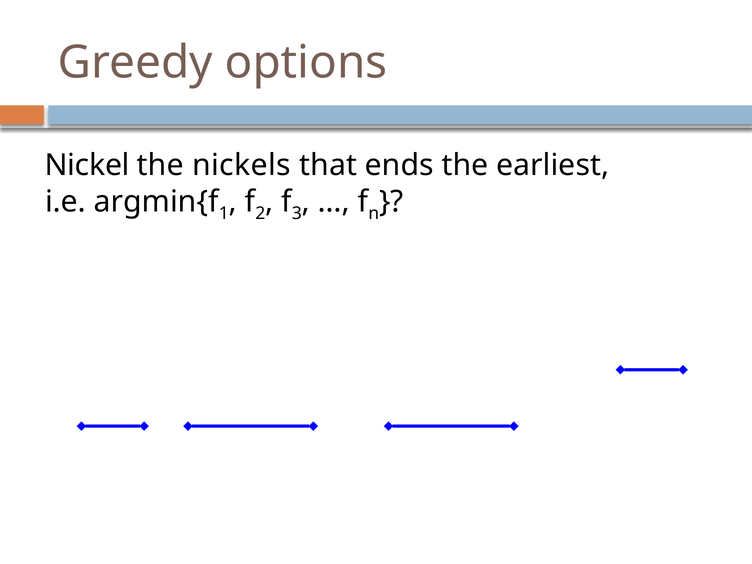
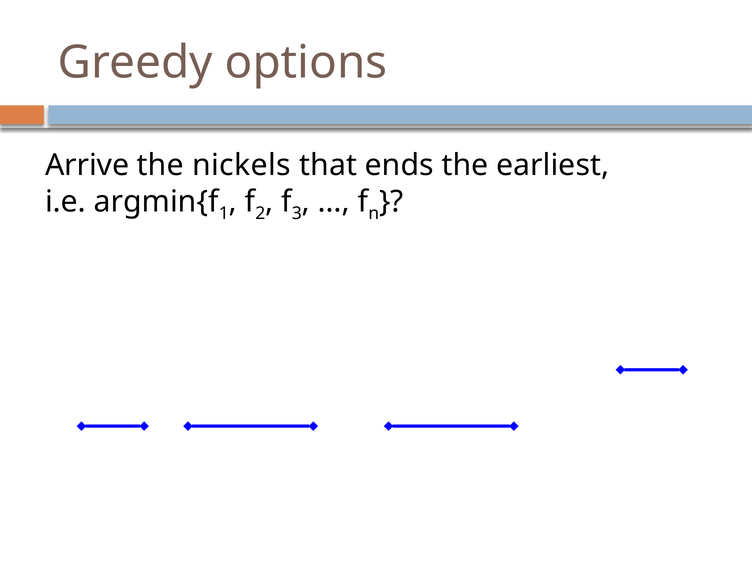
Nickel: Nickel -> Arrive
